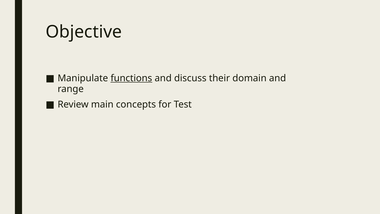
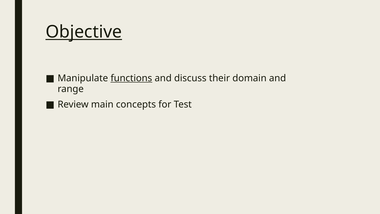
Objective underline: none -> present
